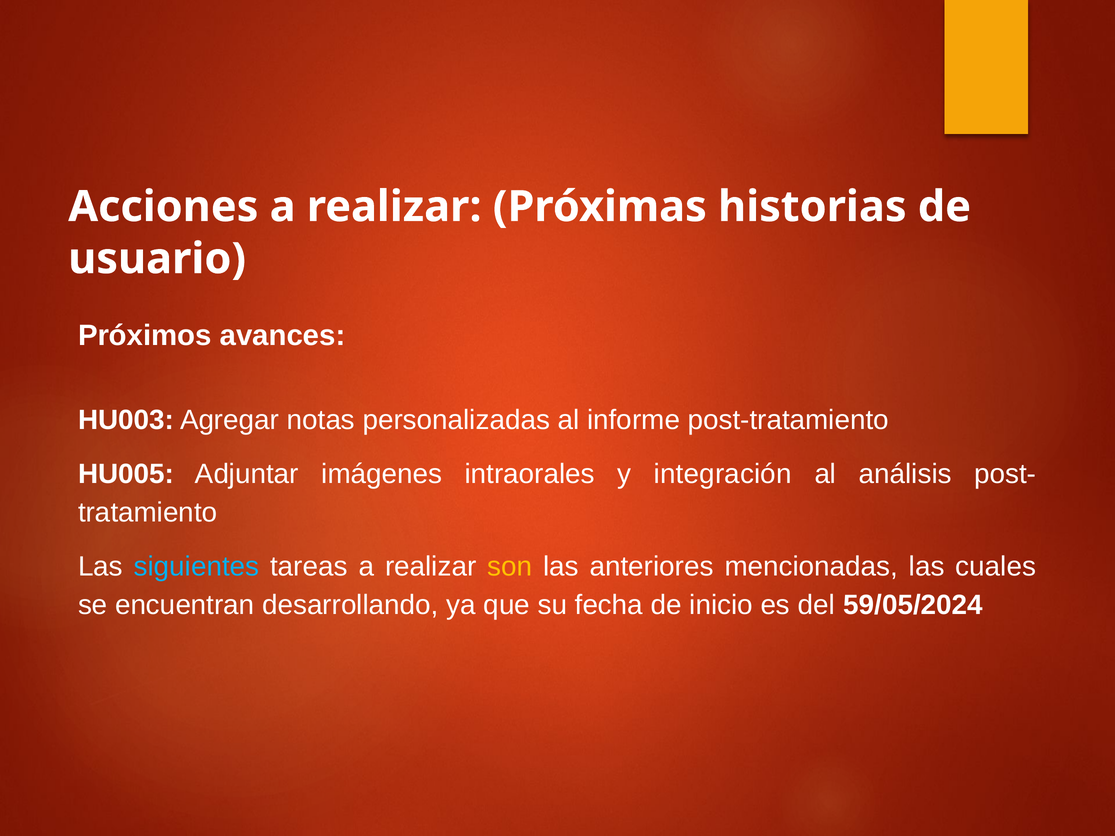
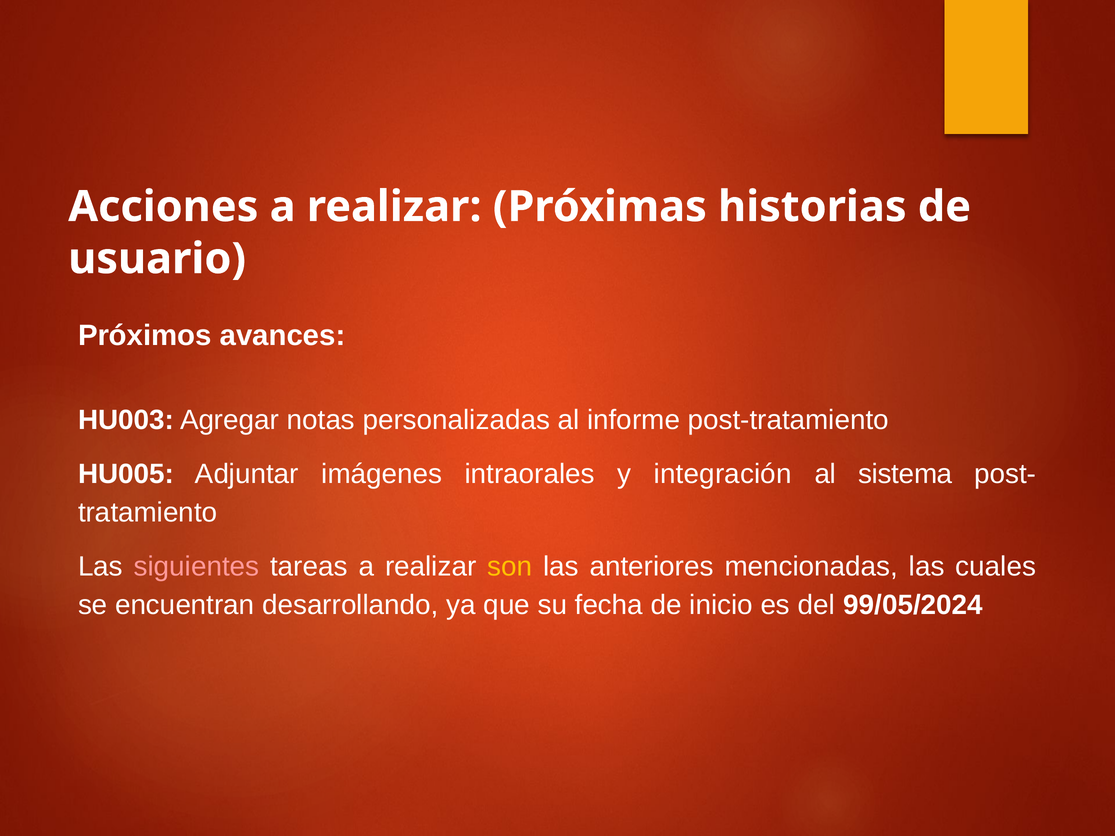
análisis: análisis -> sistema
siguientes colour: light blue -> pink
59/05/2024: 59/05/2024 -> 99/05/2024
